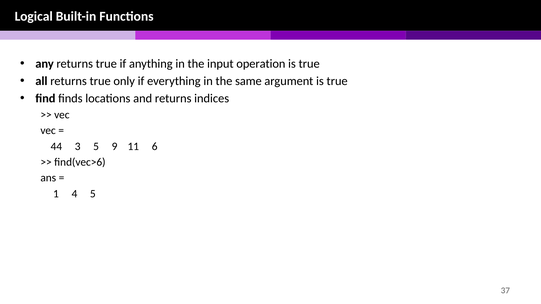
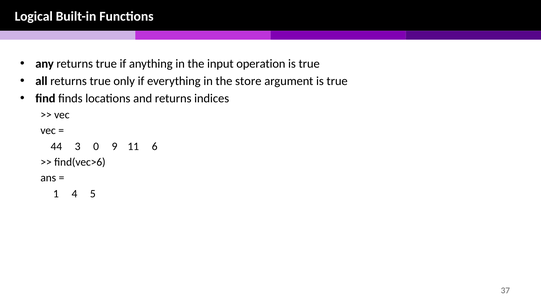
same: same -> store
3 5: 5 -> 0
